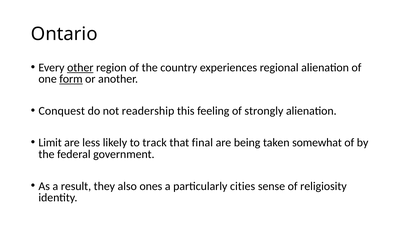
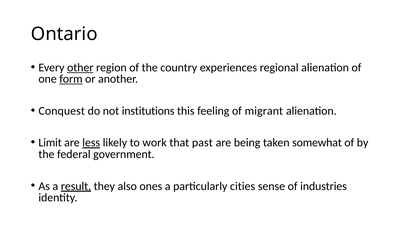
readership: readership -> institutions
strongly: strongly -> migrant
less underline: none -> present
track: track -> work
final: final -> past
result underline: none -> present
religiosity: religiosity -> industries
